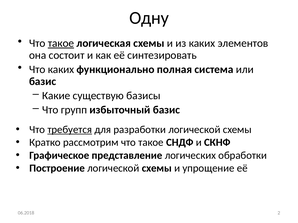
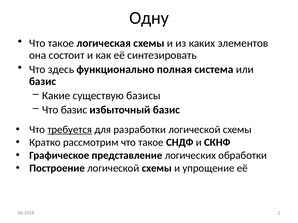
такое at (61, 43) underline: present -> none
Что каких: каких -> здесь
Что групп: групп -> базис
